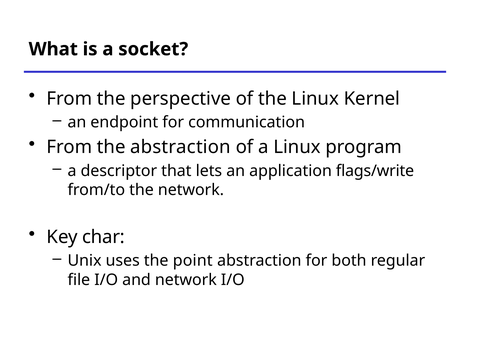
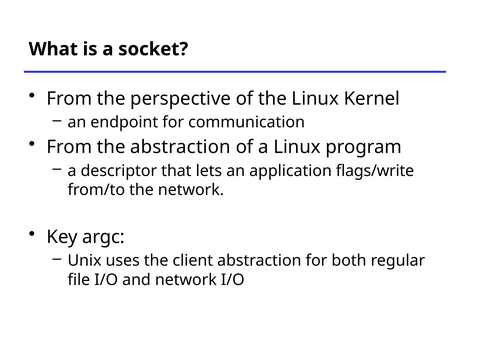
char: char -> argc
point: point -> client
